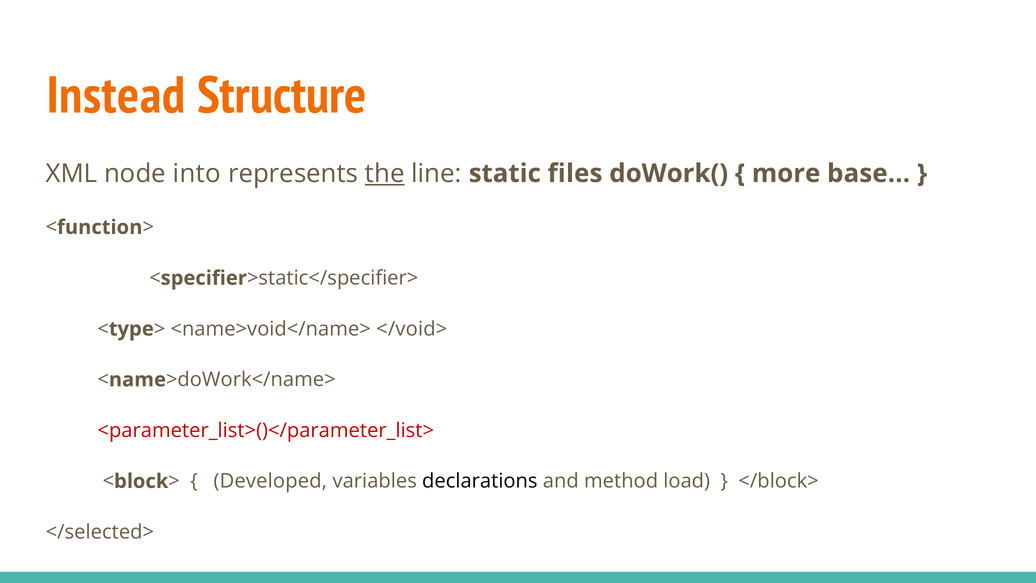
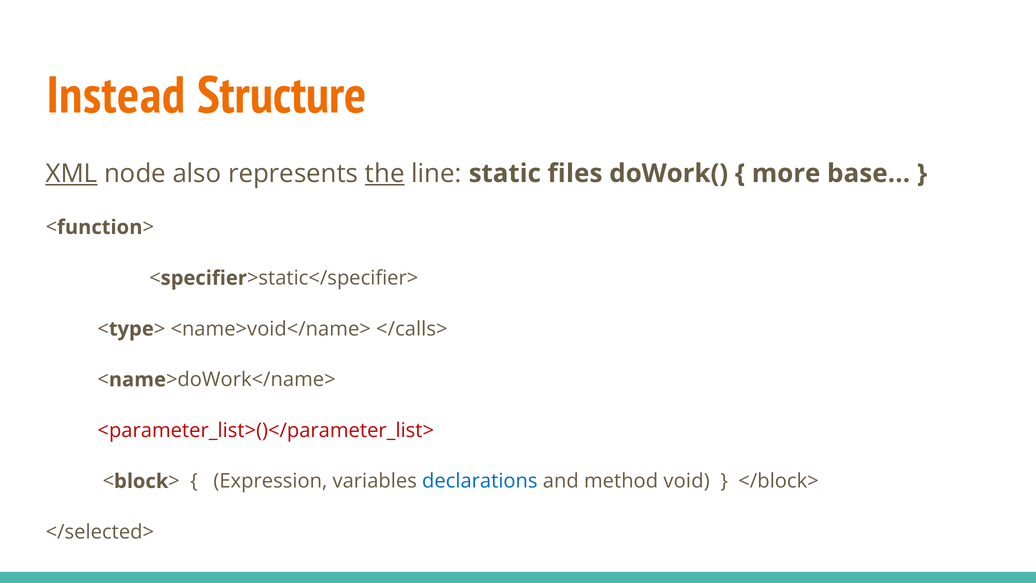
XML underline: none -> present
into: into -> also
</void>: </void> -> </calls>
Developed: Developed -> Expression
declarations colour: black -> blue
load: load -> void
